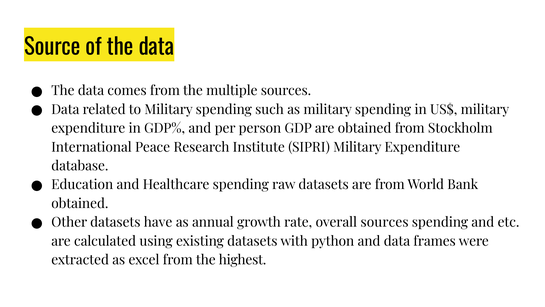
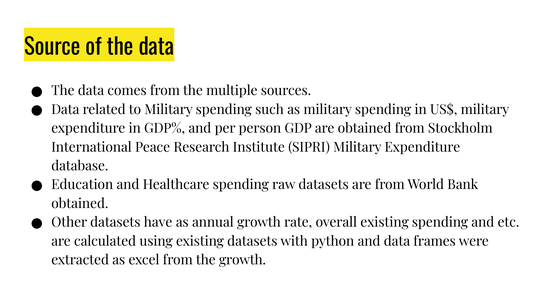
overall sources: sources -> existing
the highest: highest -> growth
